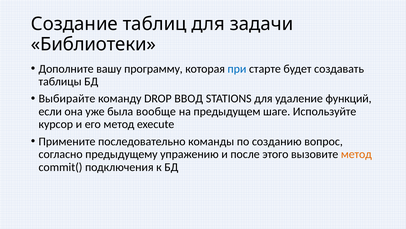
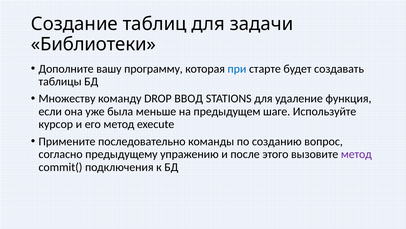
Выбирайте: Выбирайте -> Множеству
функций: функций -> функция
вообще: вообще -> меньше
метод at (356, 154) colour: orange -> purple
